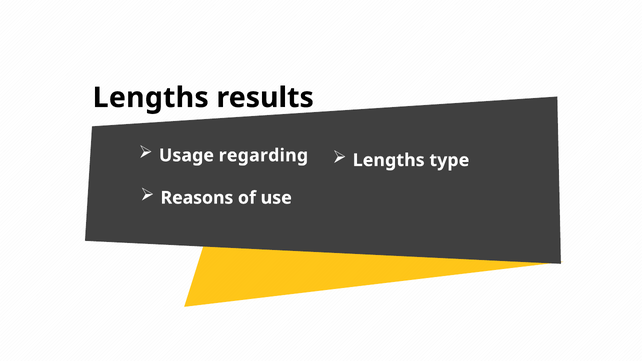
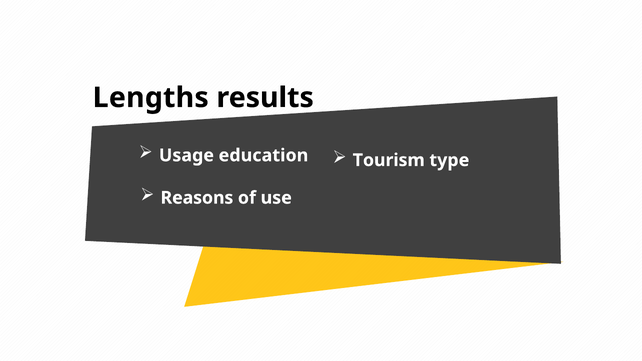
regarding: regarding -> education
Lengths at (389, 160): Lengths -> Tourism
